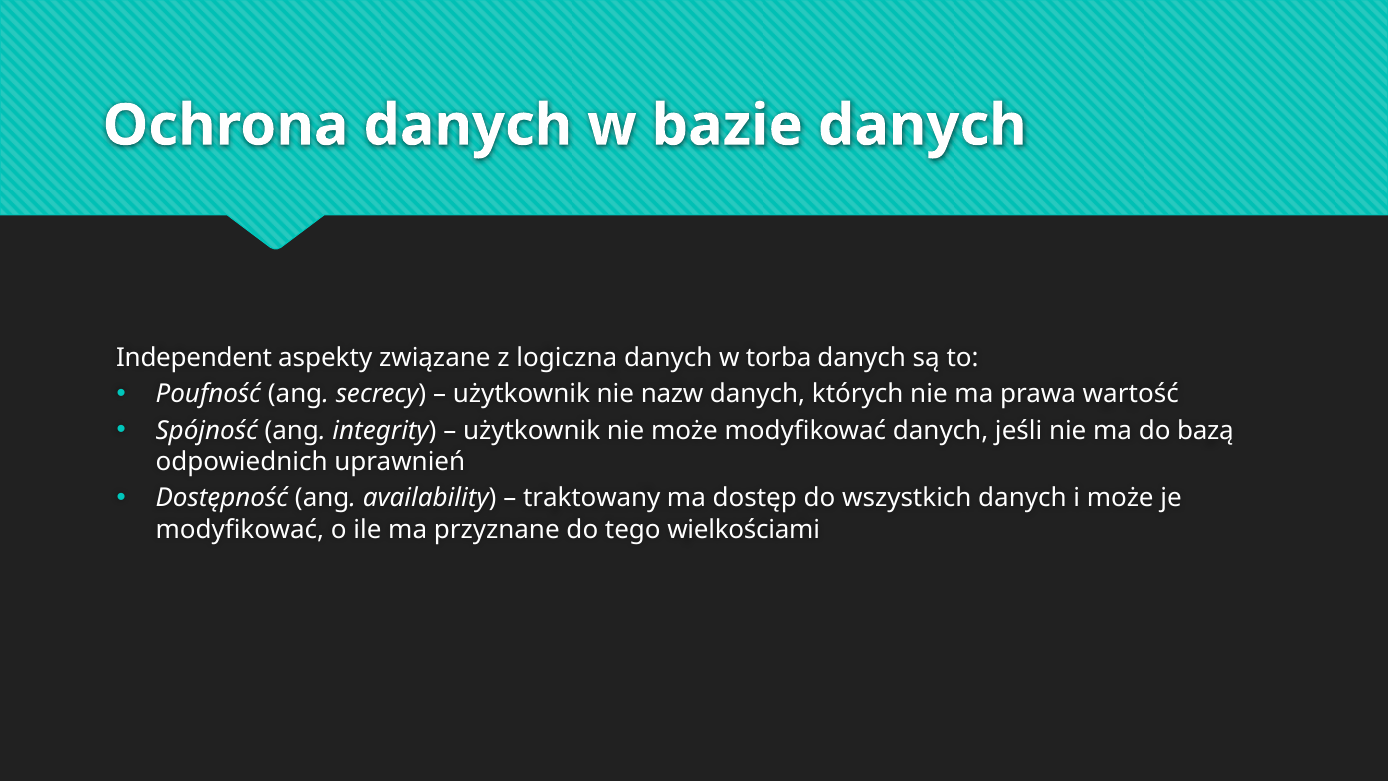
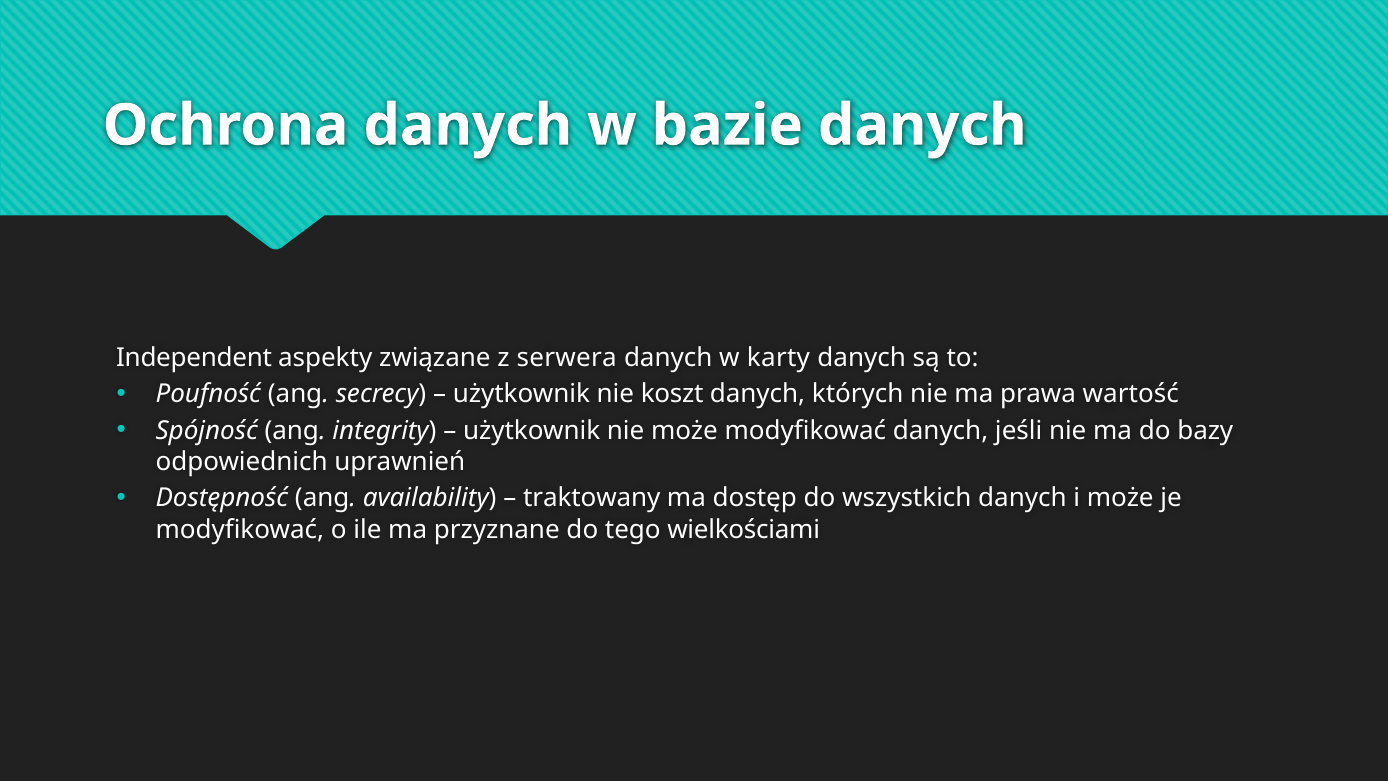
logiczna: logiczna -> serwera
torba: torba -> karty
nazw: nazw -> koszt
bazą: bazą -> bazy
